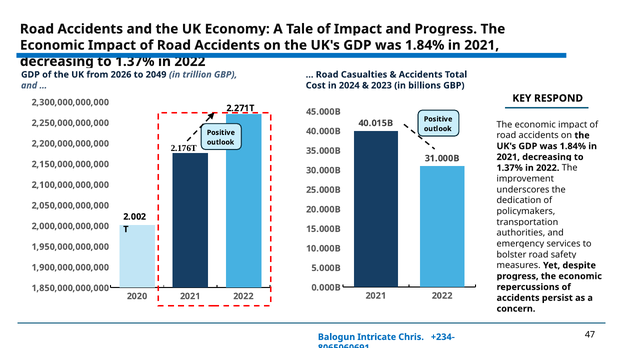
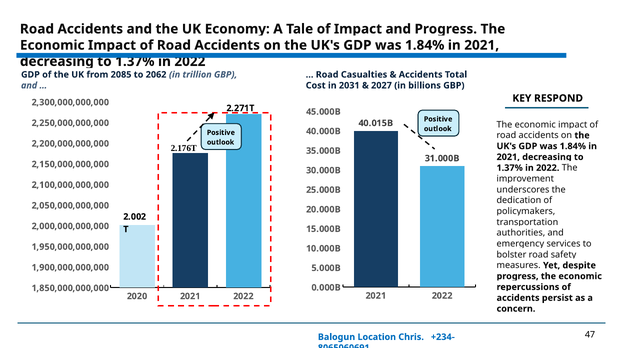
2026: 2026 -> 2085
2049: 2049 -> 2062
2024: 2024 -> 2031
2023: 2023 -> 2027
Intricate: Intricate -> Location
